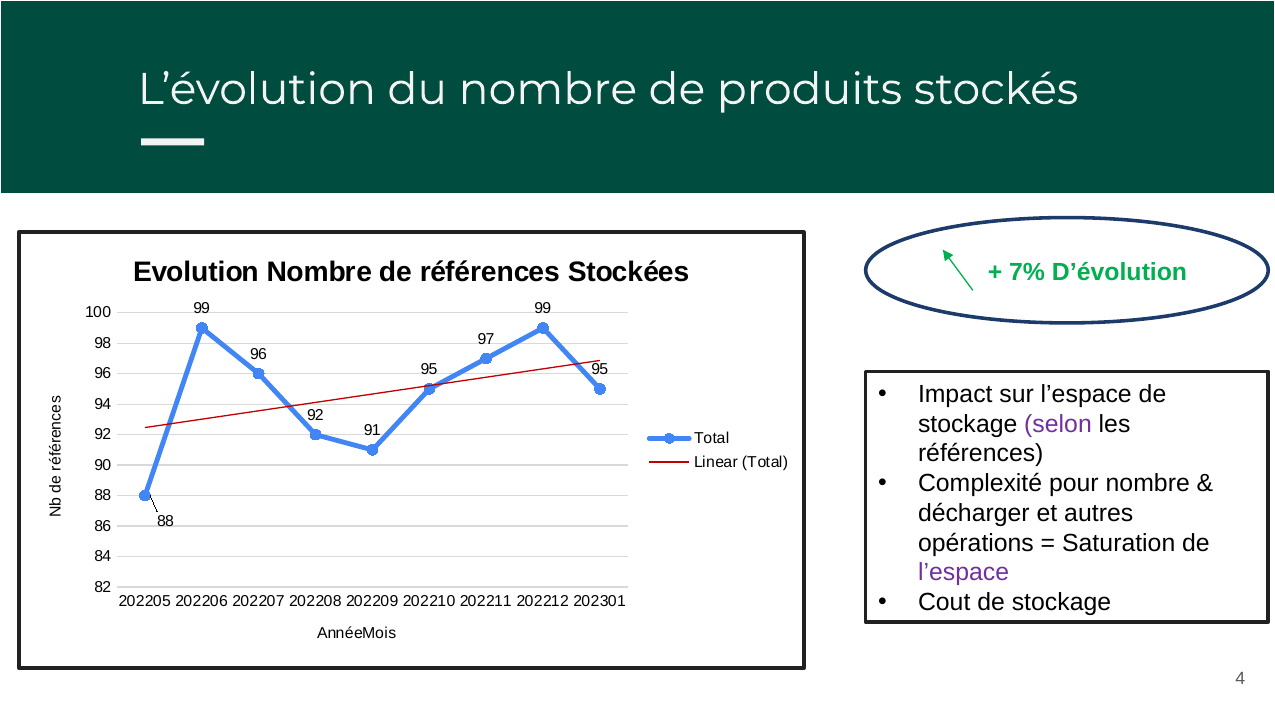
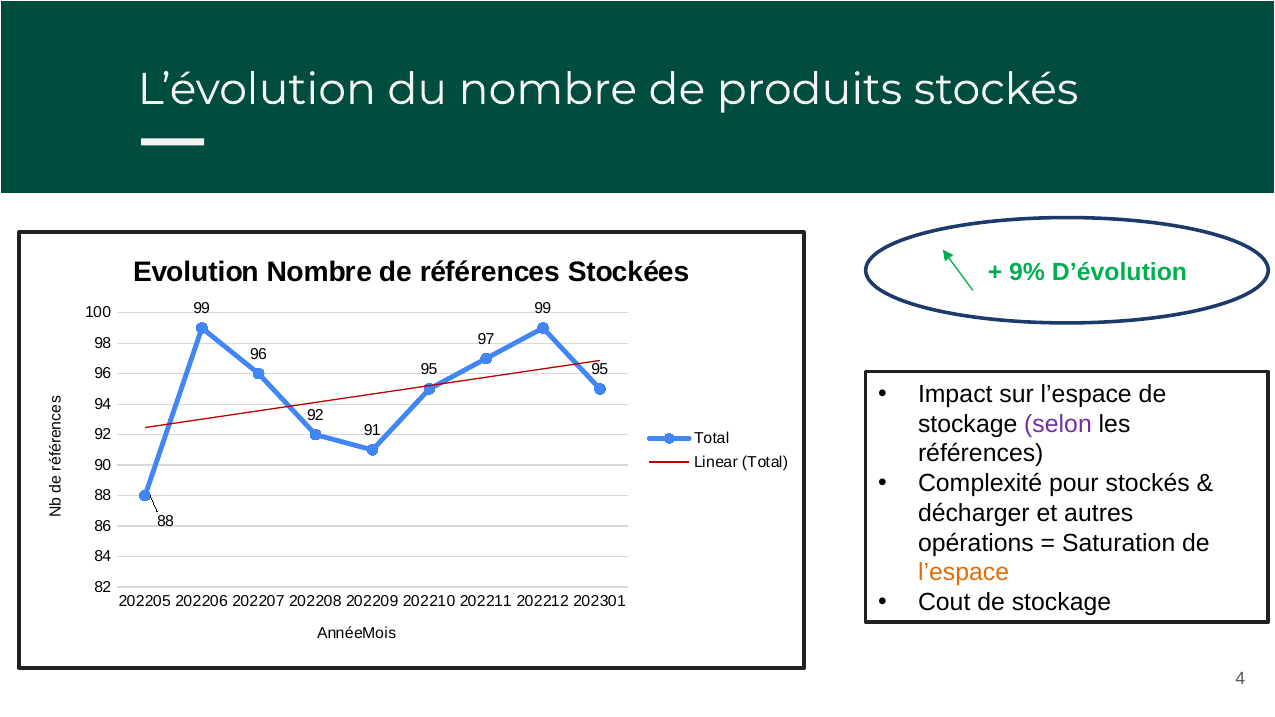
7%: 7% -> 9%
pour nombre: nombre -> stockés
l’espace at (964, 573) colour: purple -> orange
